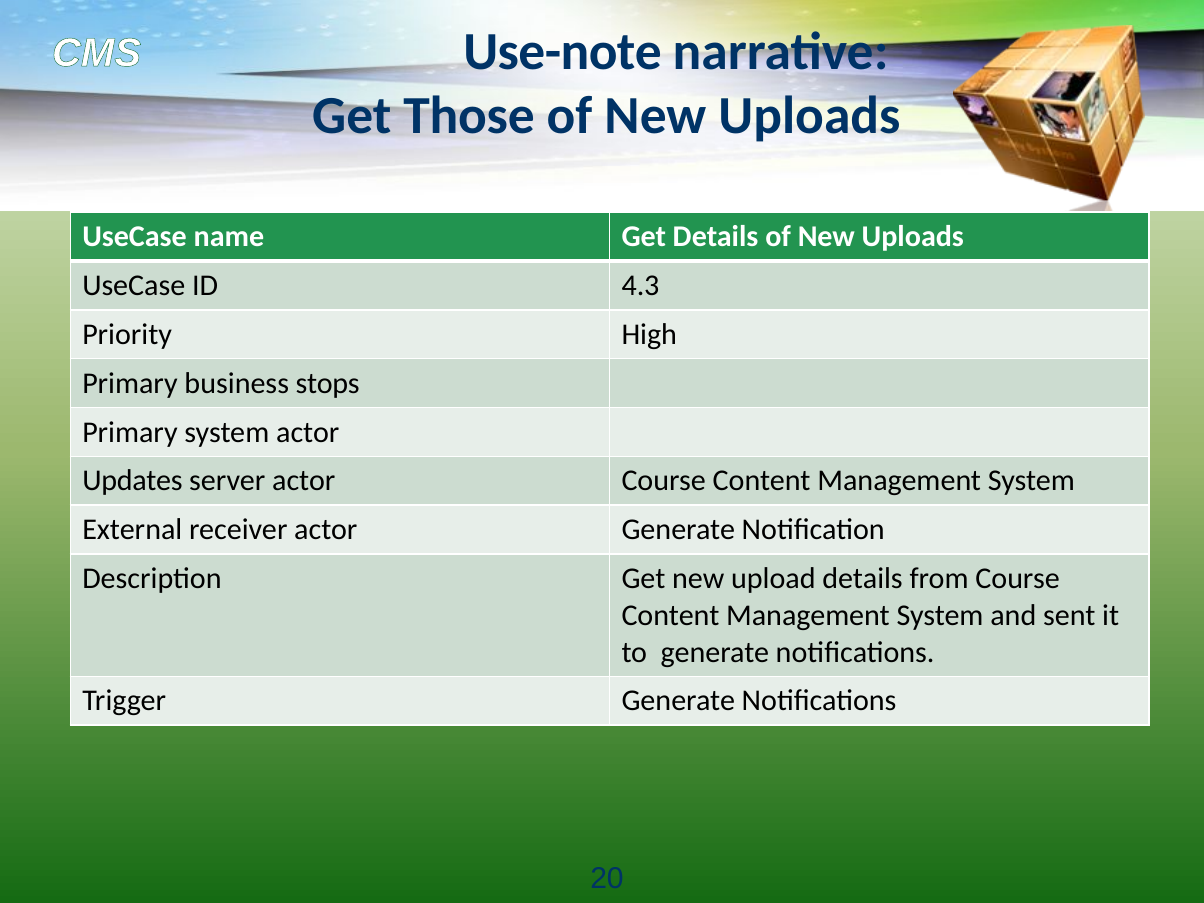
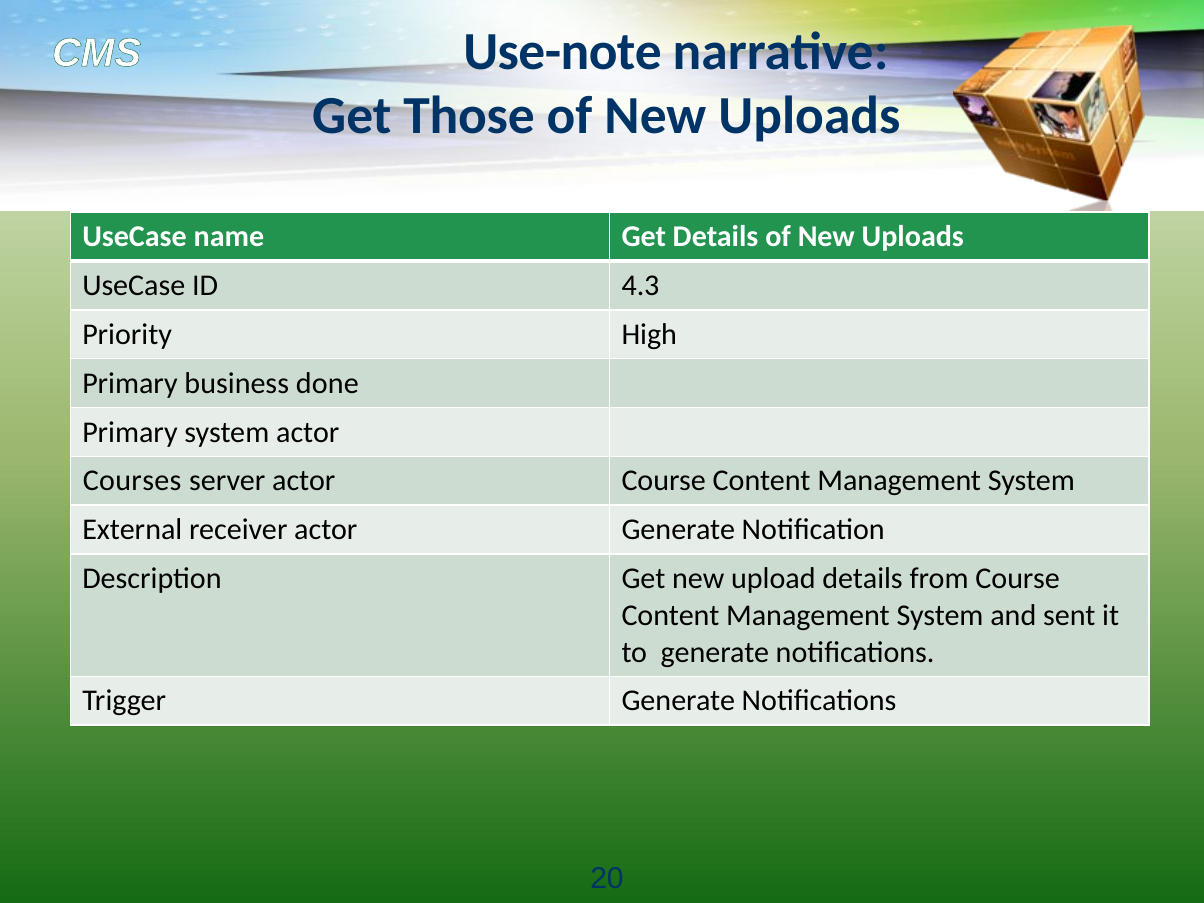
stops: stops -> done
Updates: Updates -> Courses
